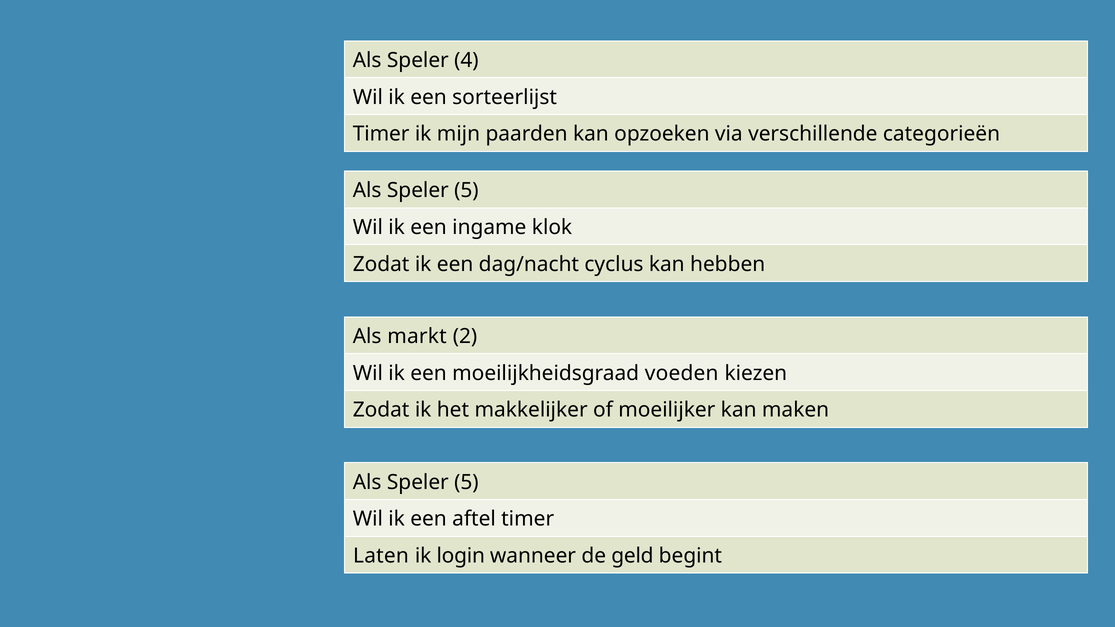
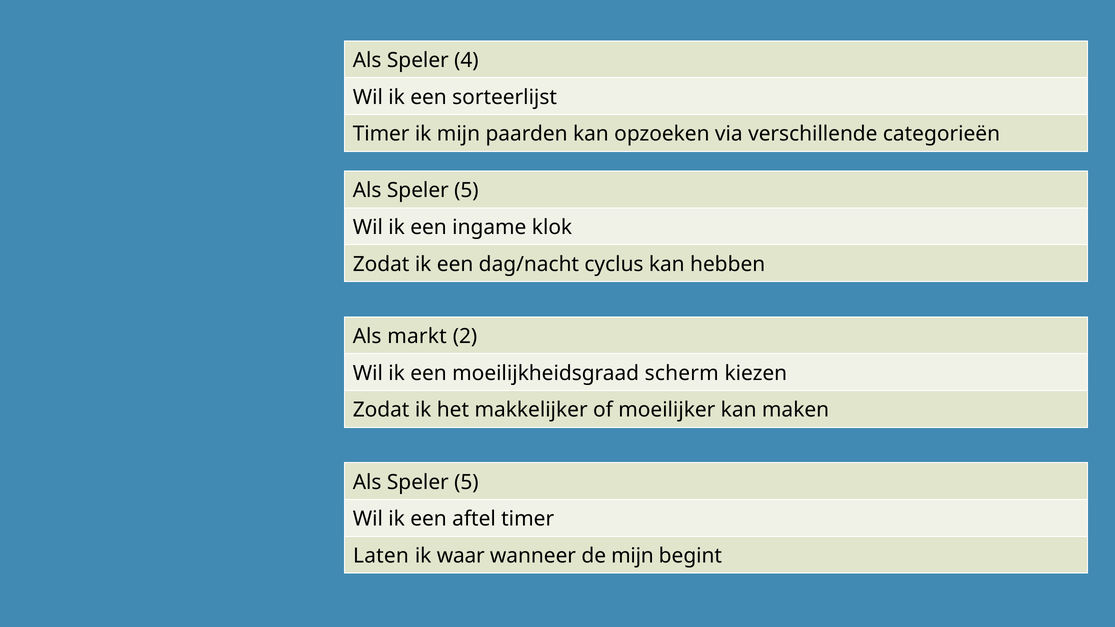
voeden: voeden -> scherm
login: login -> waar
de geld: geld -> mijn
